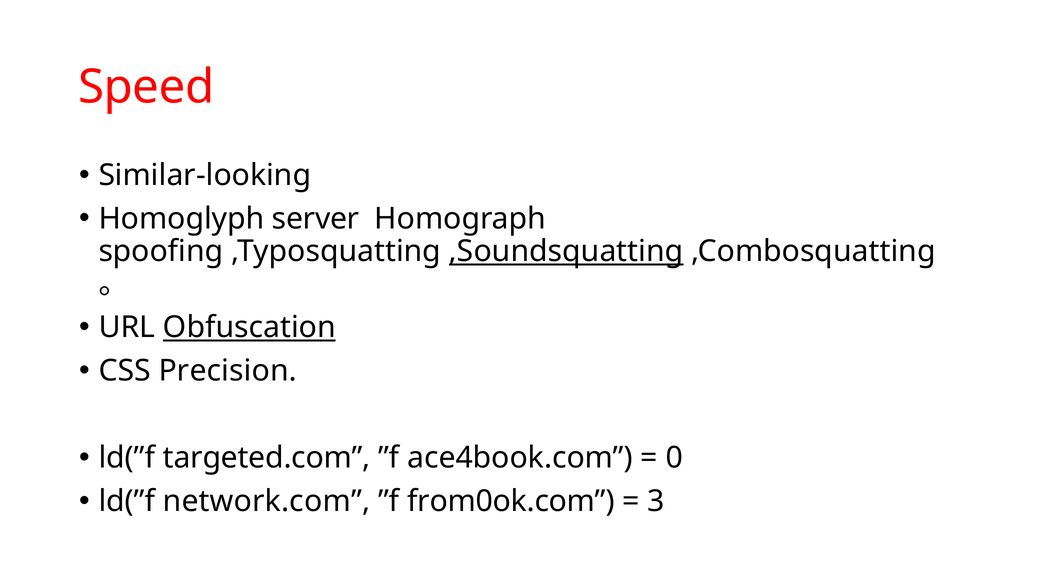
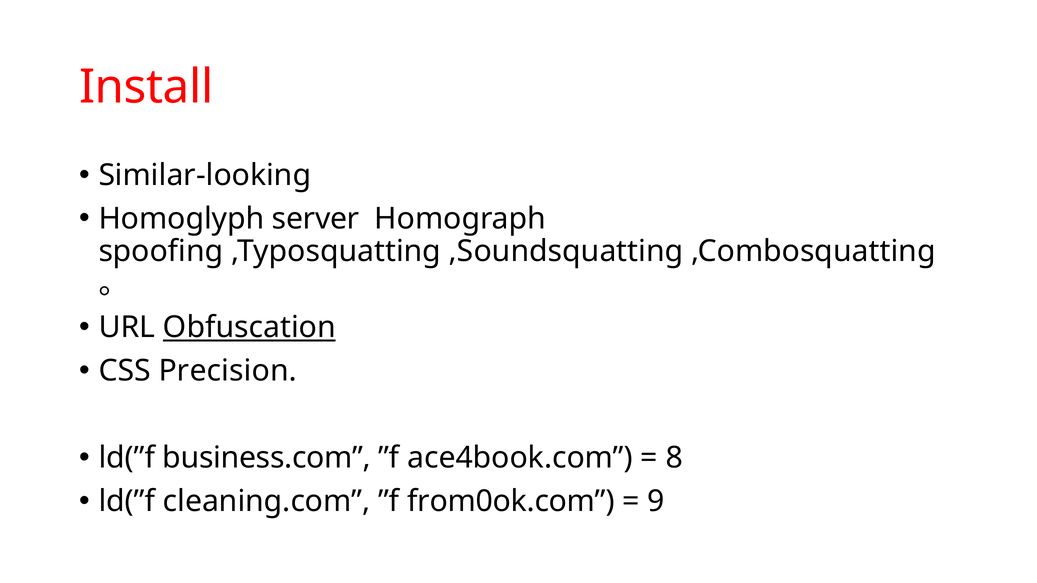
Speed: Speed -> Install
,Soundsquatting underline: present -> none
targeted.com: targeted.com -> business.com
0: 0 -> 8
network.com: network.com -> cleaning.com
3: 3 -> 9
